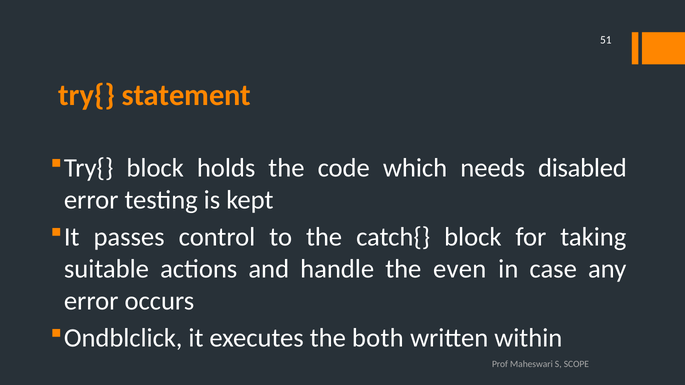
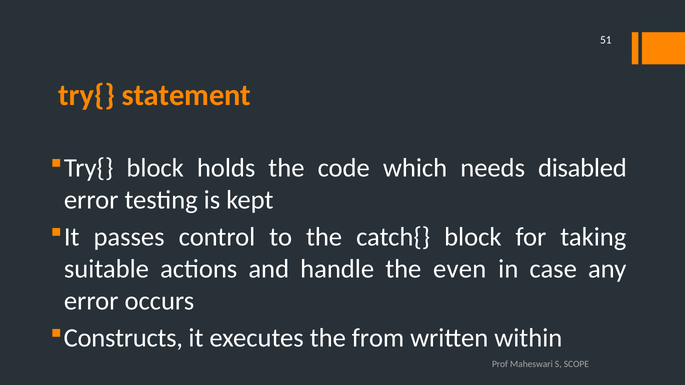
Ondblclick: Ondblclick -> Constructs
both: both -> from
